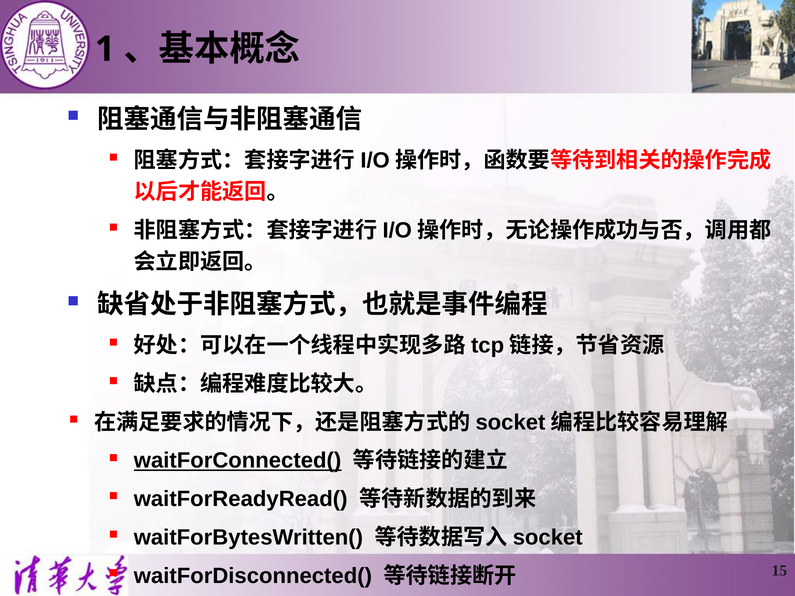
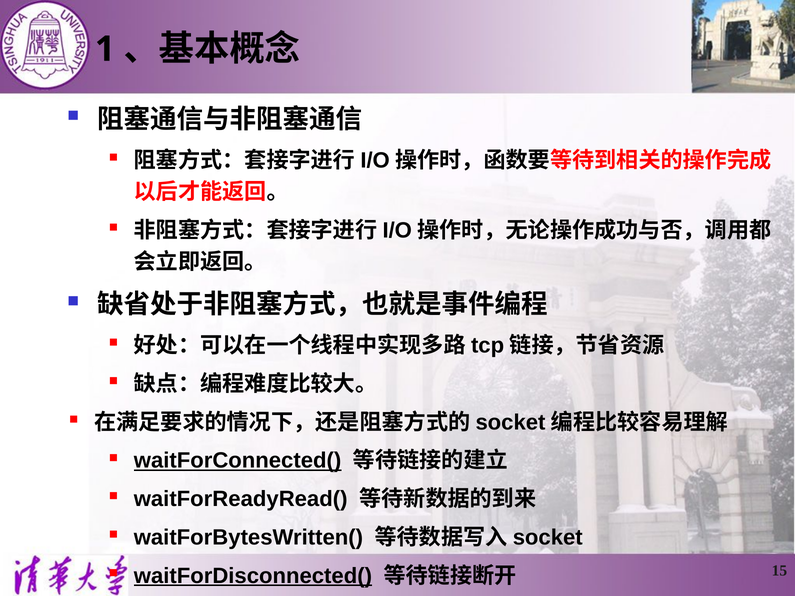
waitForDisconnected( underline: none -> present
